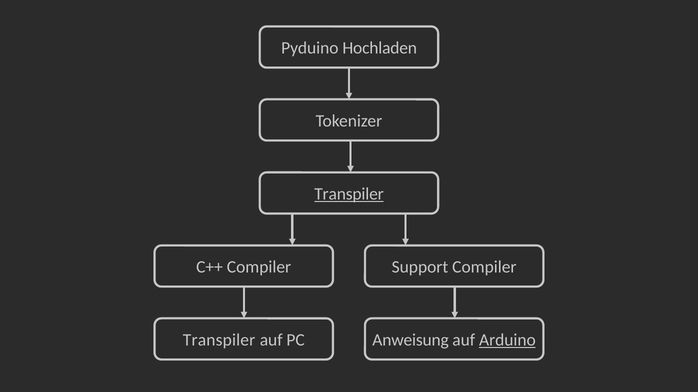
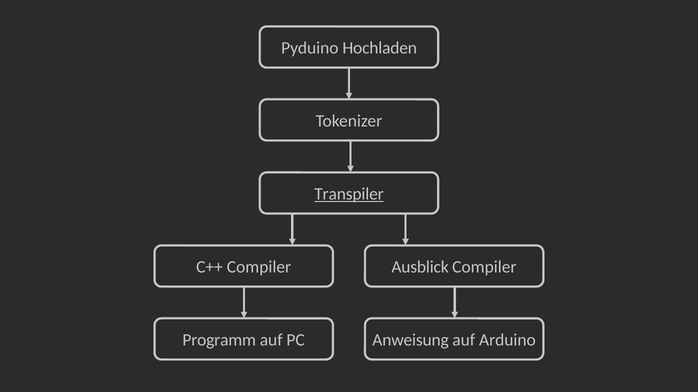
Support: Support -> Ausblick
Transpiler at (219, 341): Transpiler -> Programm
Arduino underline: present -> none
